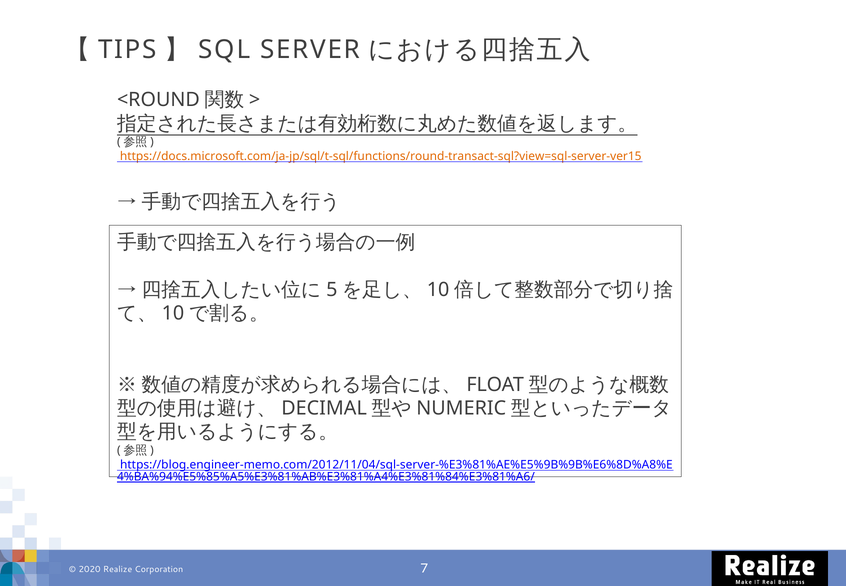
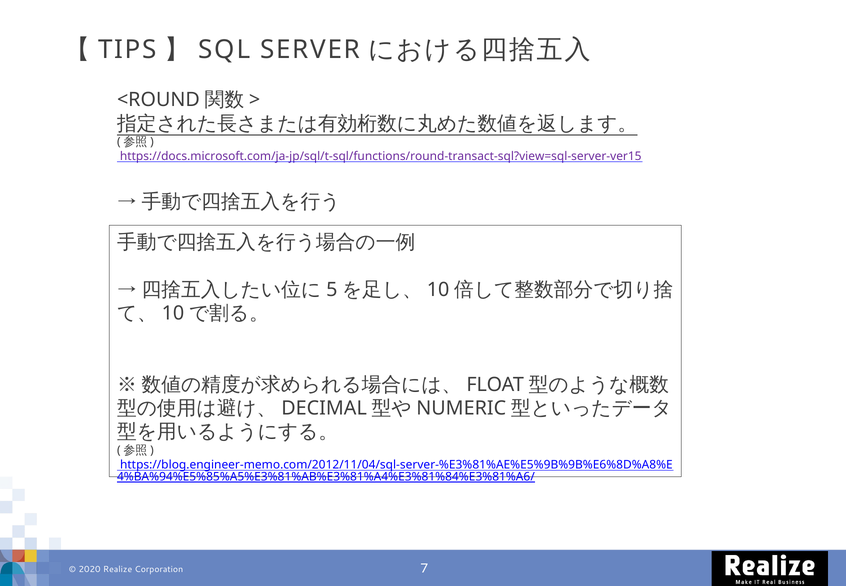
https://docs.microsoft.com/ja-jp/sql/t-sql/functions/round-transact-sql?view=sql-server-ver15 colour: orange -> purple
